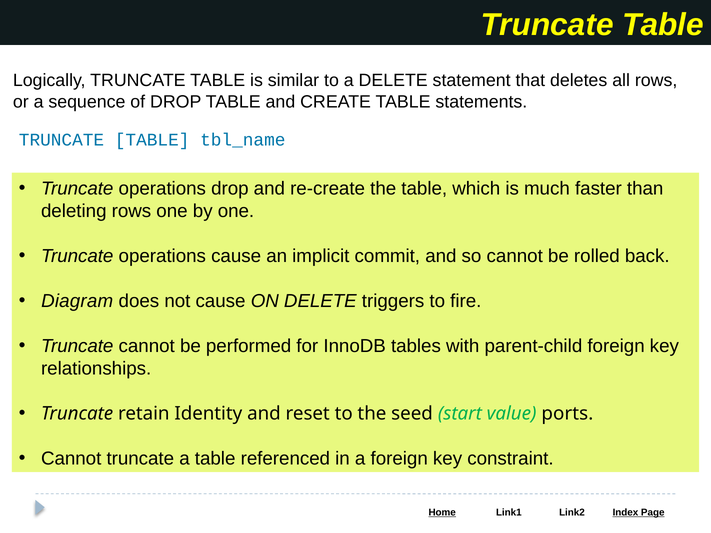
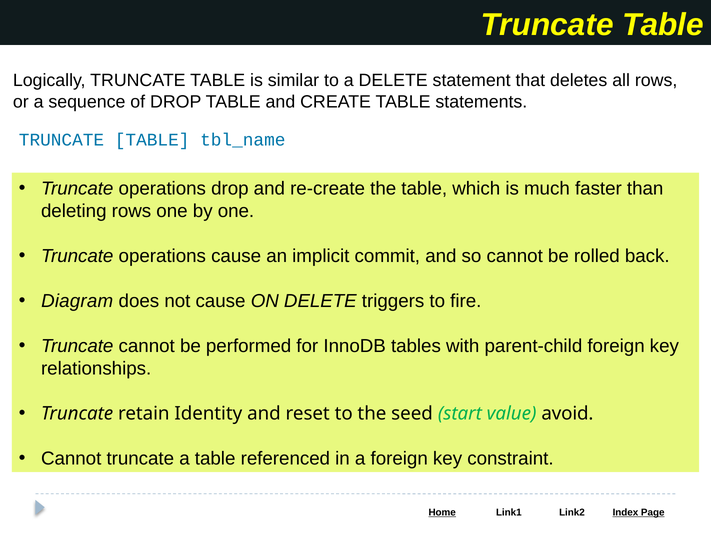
ports: ports -> avoid
